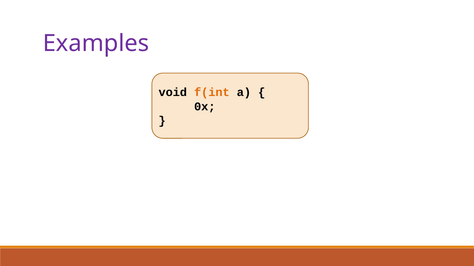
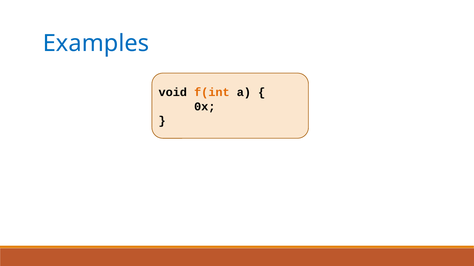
Examples colour: purple -> blue
